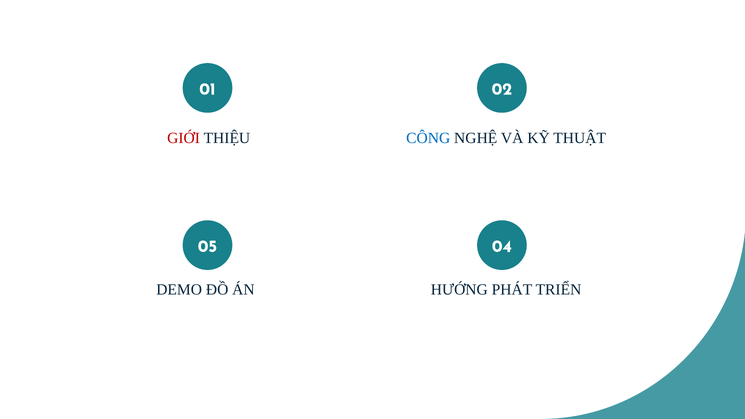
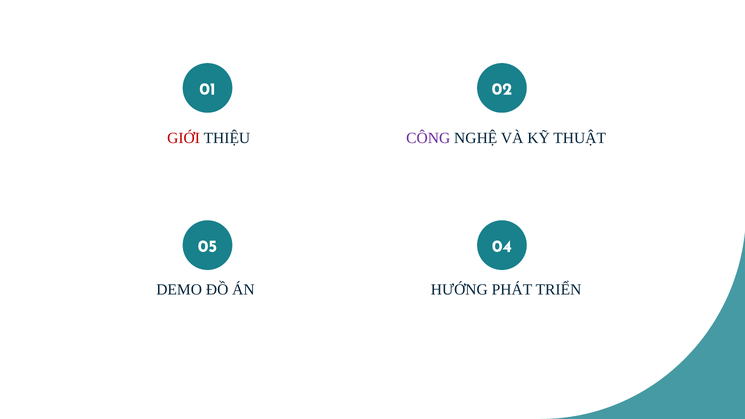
CÔNG colour: blue -> purple
